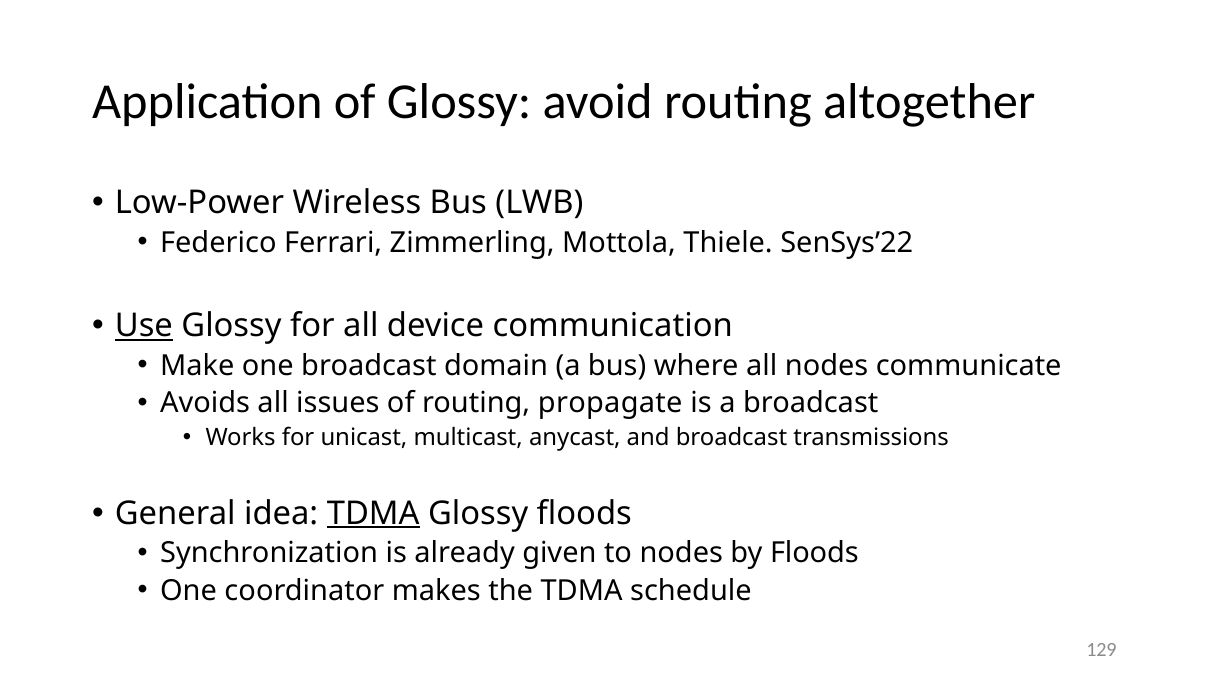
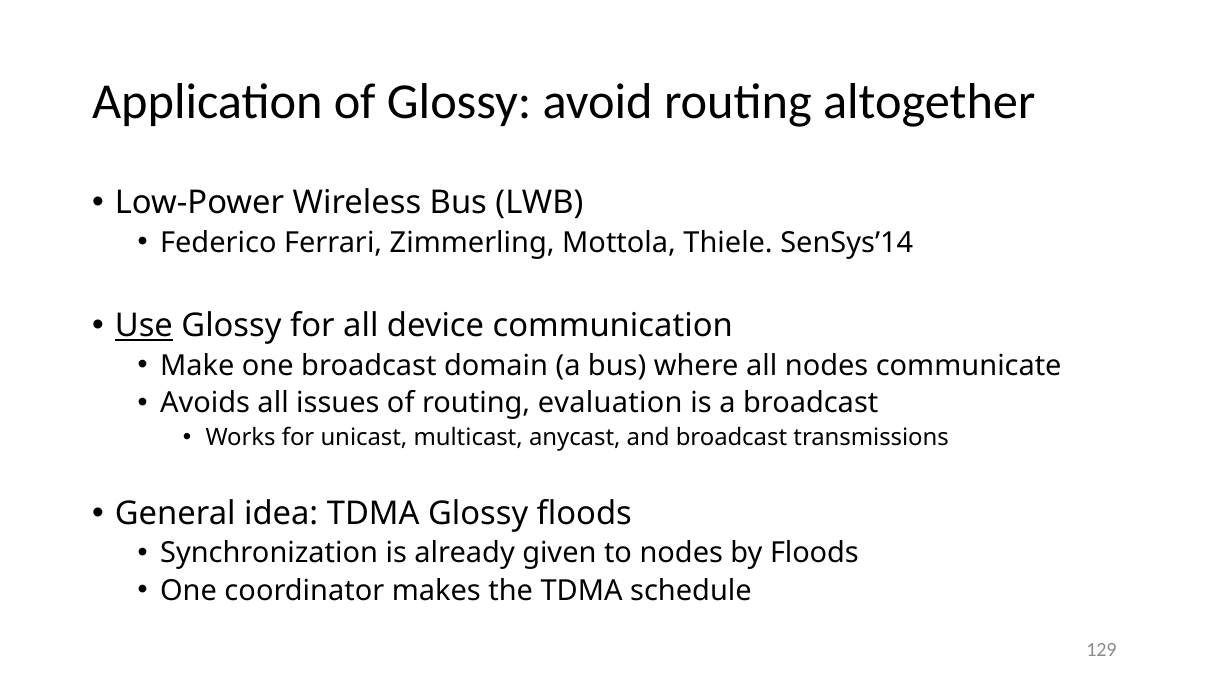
SenSys’22: SenSys’22 -> SenSys’14
propagate: propagate -> evaluation
TDMA at (373, 513) underline: present -> none
